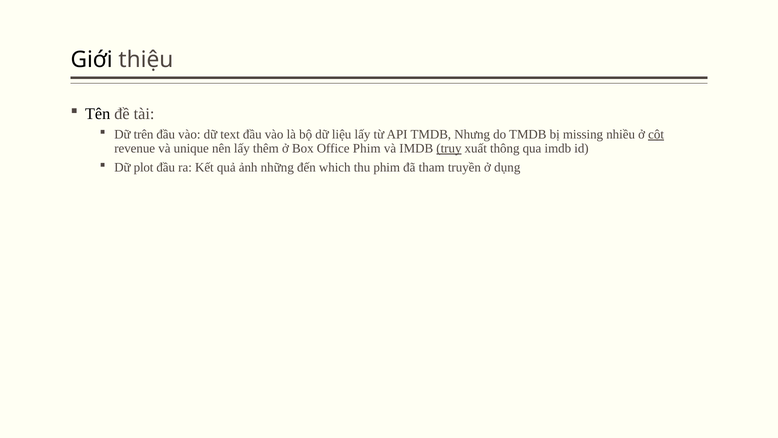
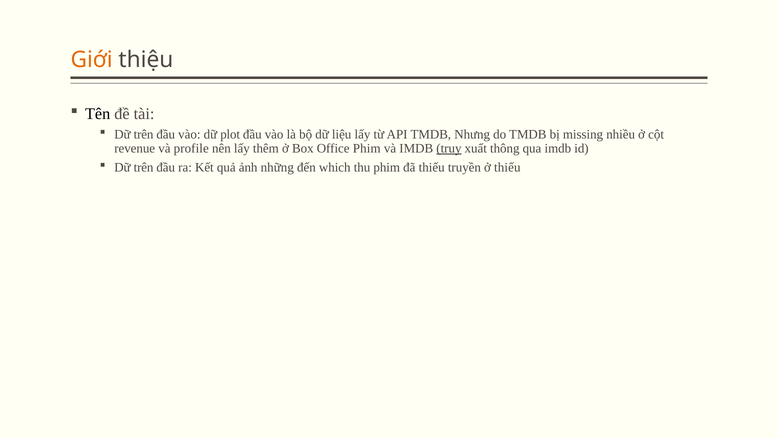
Giới colour: black -> orange
text: text -> plot
cột underline: present -> none
unique: unique -> profile
plot at (144, 167): plot -> trên
đã tham: tham -> thiếu
ở dụng: dụng -> thiếu
